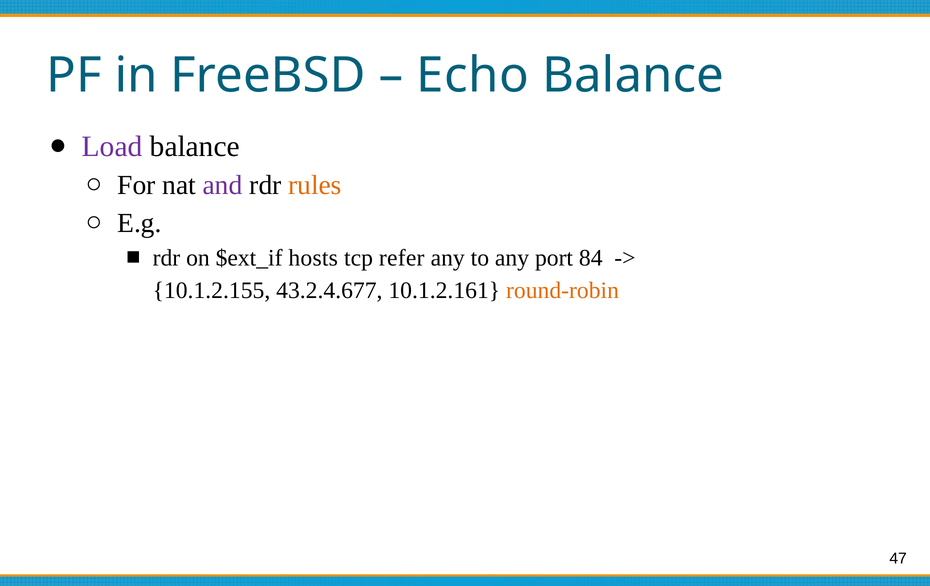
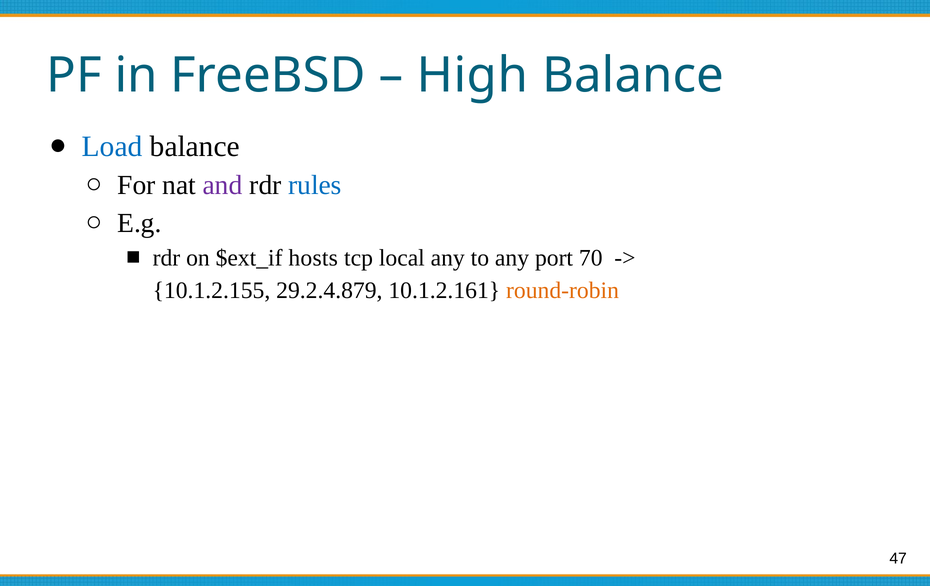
Echo: Echo -> High
Load colour: purple -> blue
rules colour: orange -> blue
refer: refer -> local
84: 84 -> 70
43.2.4.677: 43.2.4.677 -> 29.2.4.879
